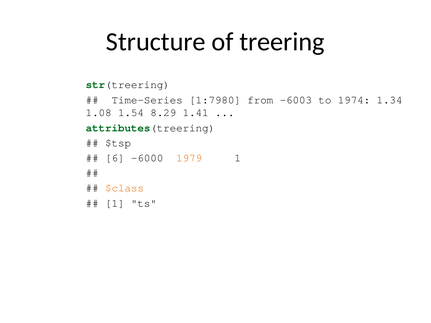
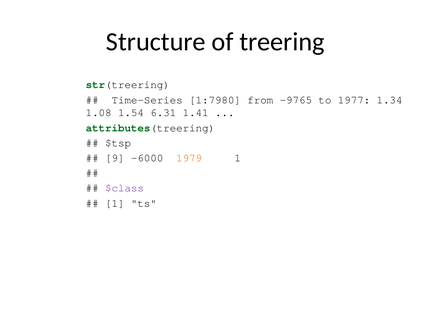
-6003: -6003 -> -9765
1974: 1974 -> 1977
8.29: 8.29 -> 6.31
6: 6 -> 9
$class colour: orange -> purple
